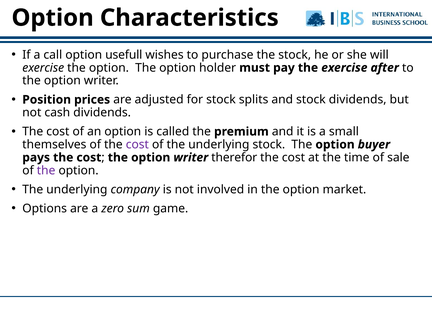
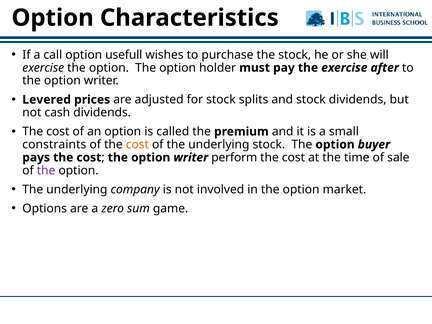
Position: Position -> Levered
themselves: themselves -> constraints
cost at (137, 145) colour: purple -> orange
therefor: therefor -> perform
